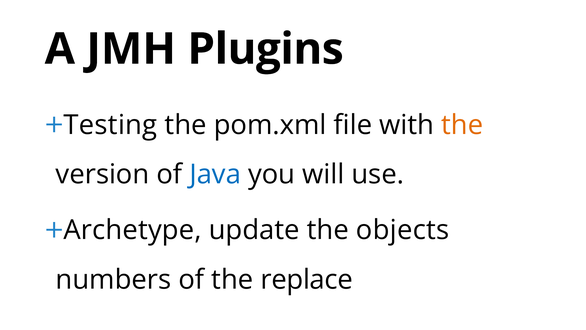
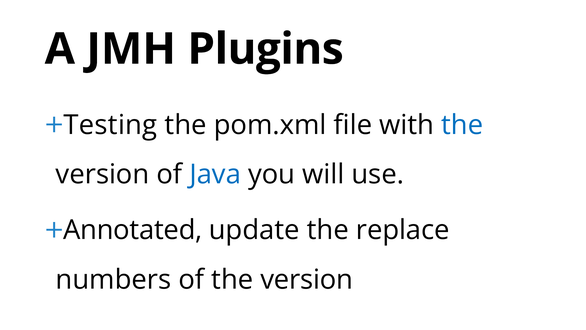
the at (462, 125) colour: orange -> blue
Archetype: Archetype -> Annotated
objects: objects -> replace
of the replace: replace -> version
